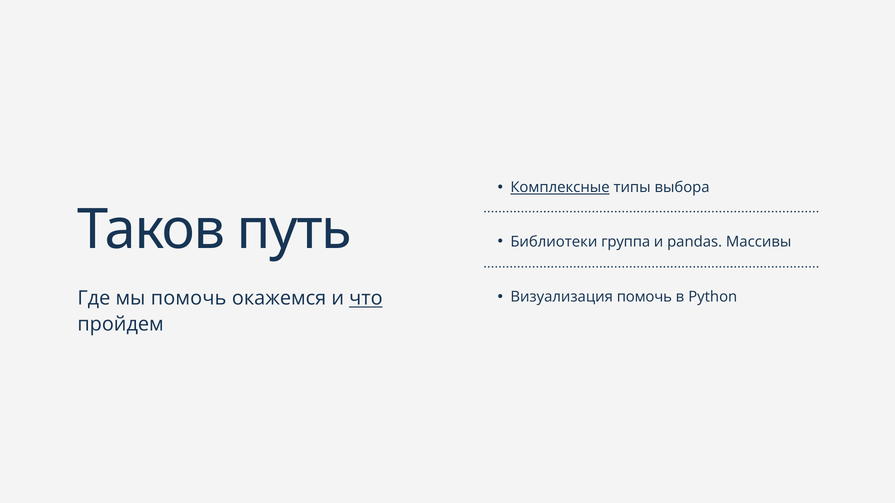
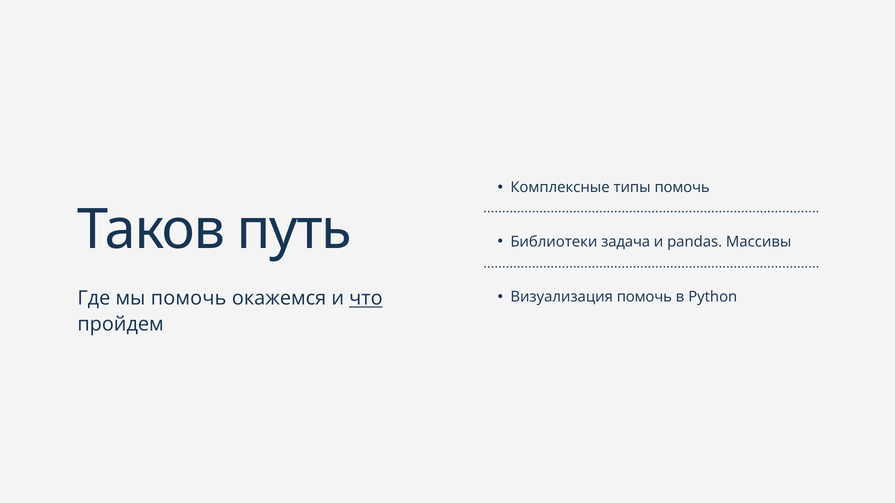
Комплексные underline: present -> none
типы выбора: выбора -> помочь
группа: группа -> задача
